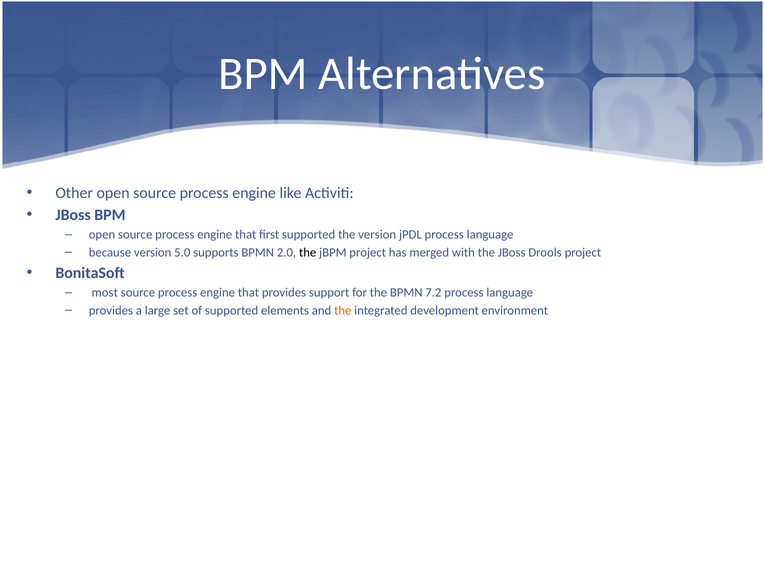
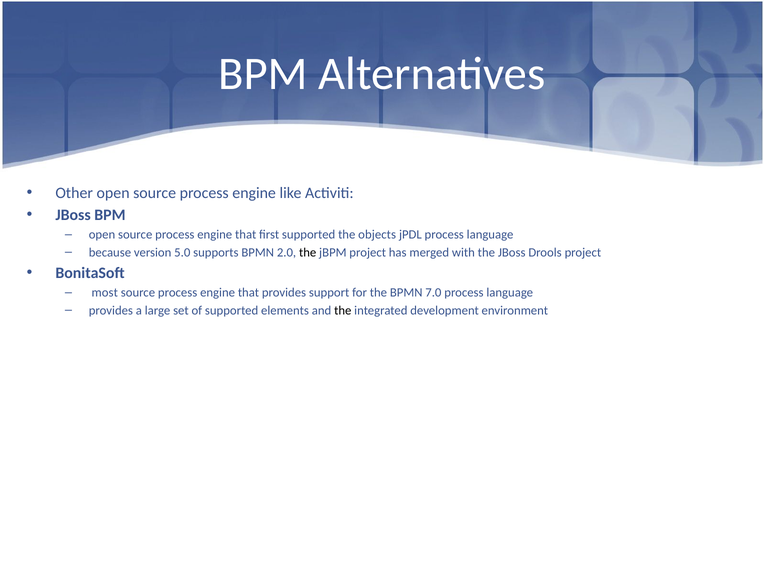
the version: version -> objects
7.2: 7.2 -> 7.0
the at (343, 310) colour: orange -> black
